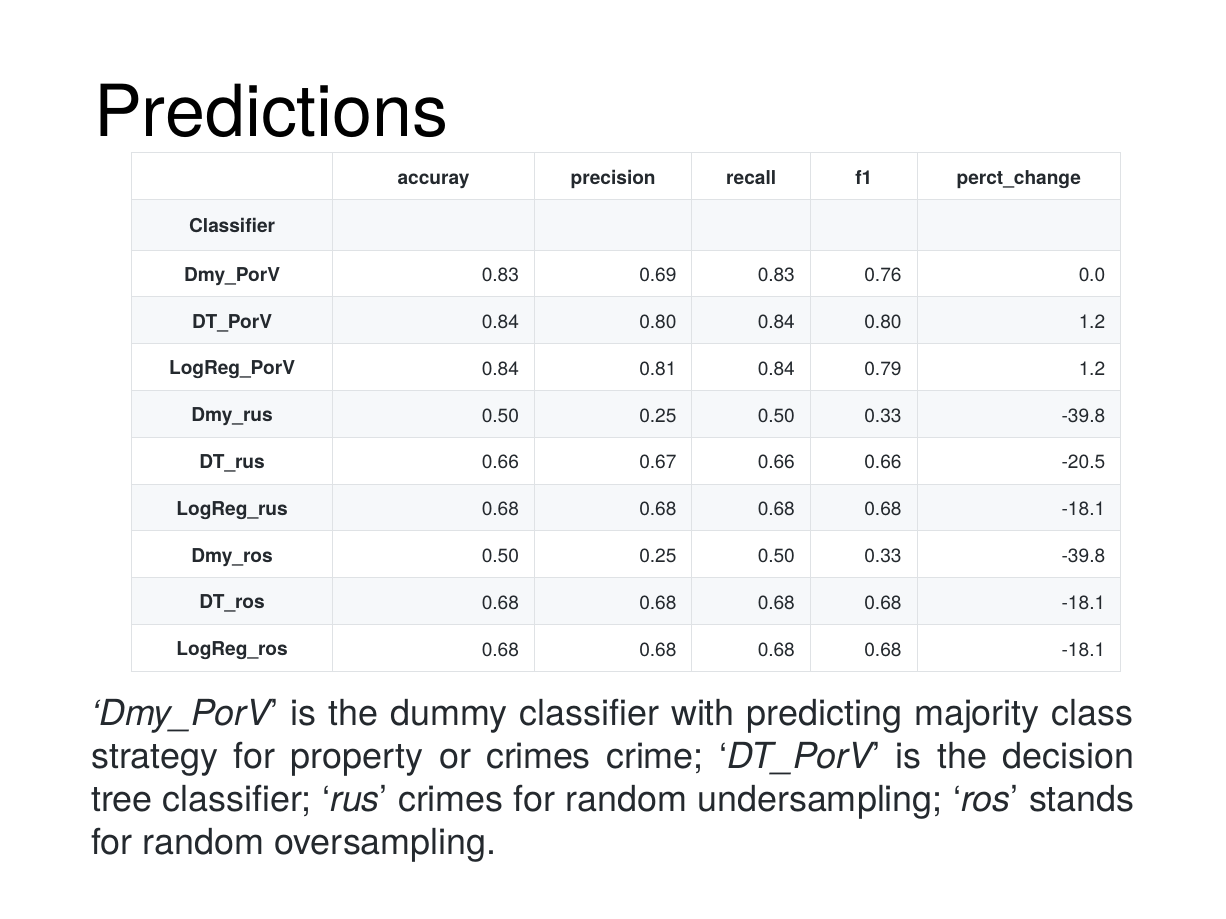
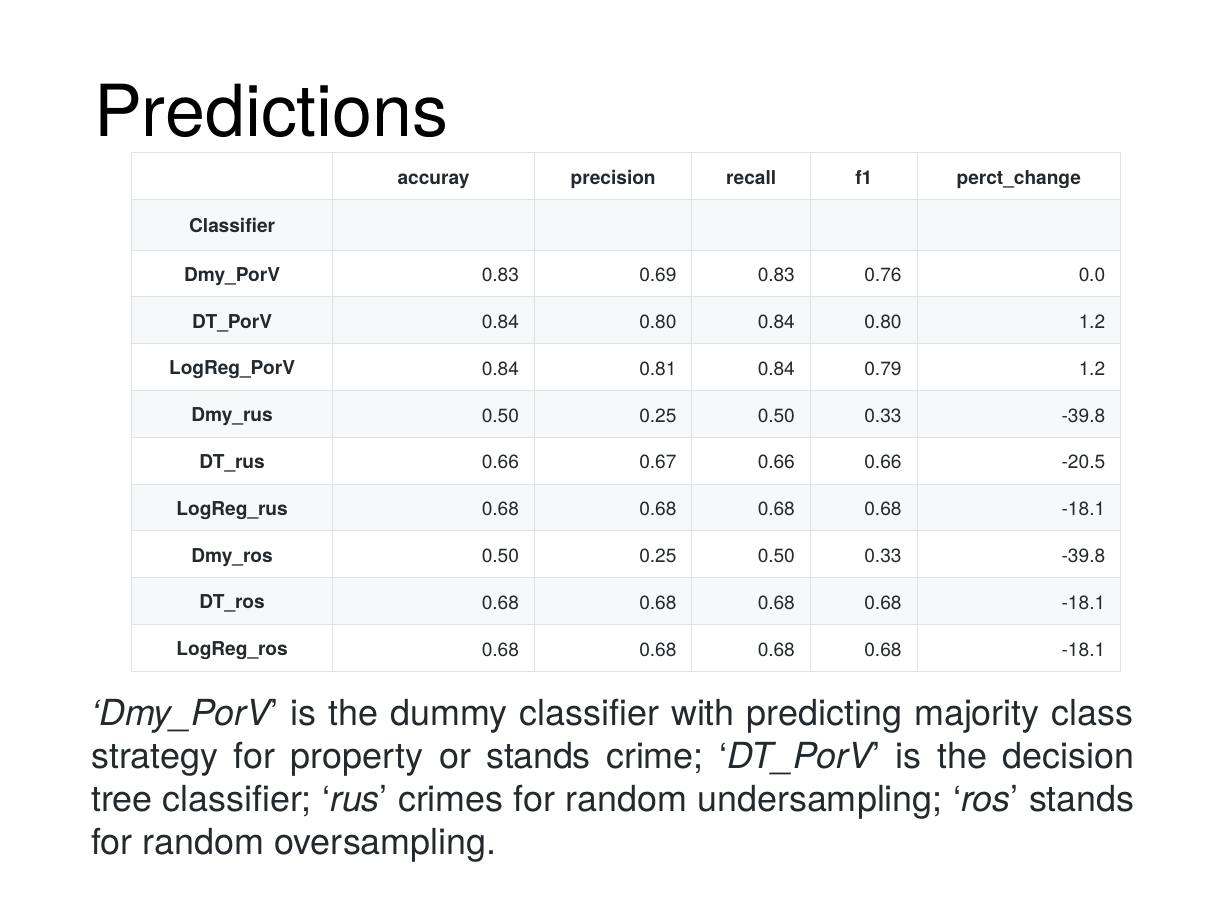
or crimes: crimes -> stands
